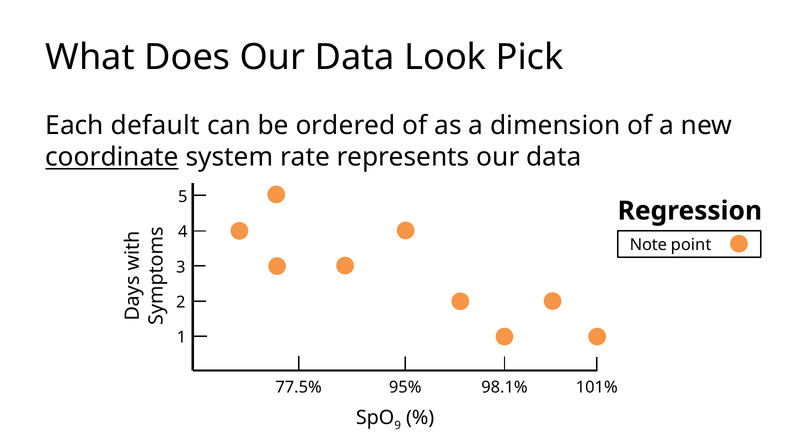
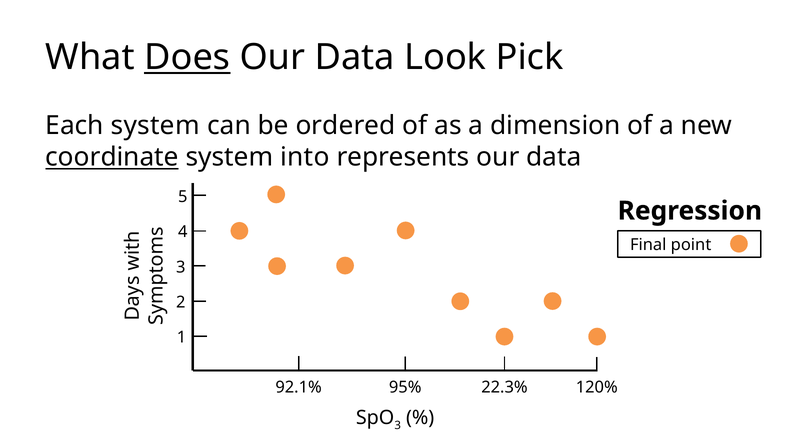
Does underline: none -> present
Each default: default -> system
rate: rate -> into
Note: Note -> Final
77.5%: 77.5% -> 92.1%
101%: 101% -> 120%
98.1%: 98.1% -> 22.3%
9 at (398, 426): 9 -> 3
